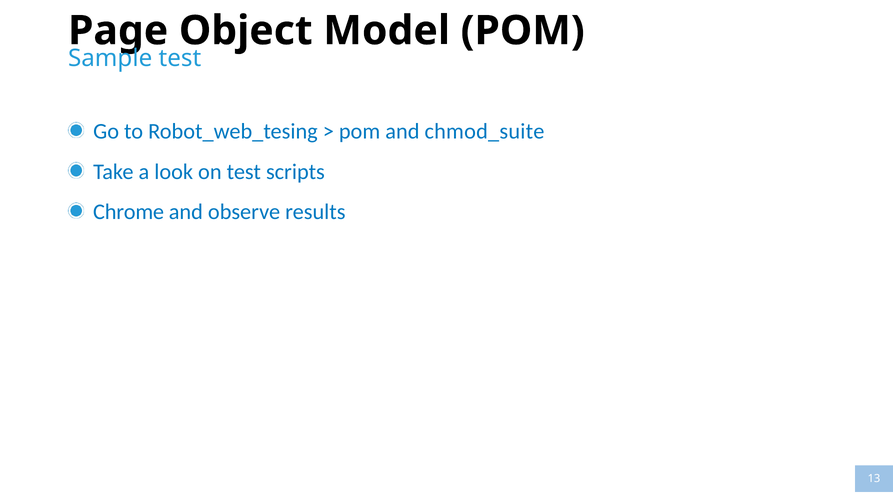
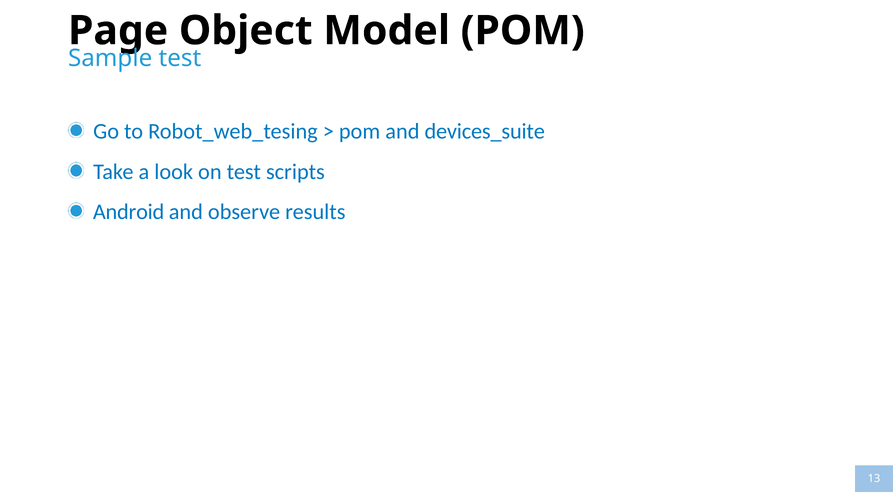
chmod_suite: chmod_suite -> devices_suite
Chrome: Chrome -> Android
